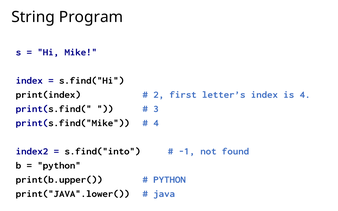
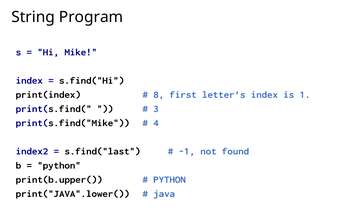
2: 2 -> 8
is 4: 4 -> 1
s.find("into: s.find("into -> s.find("last
